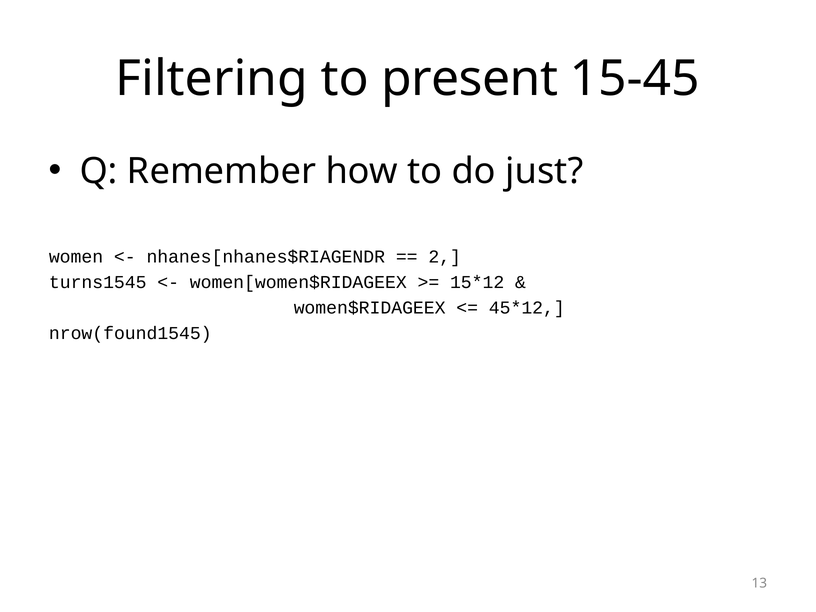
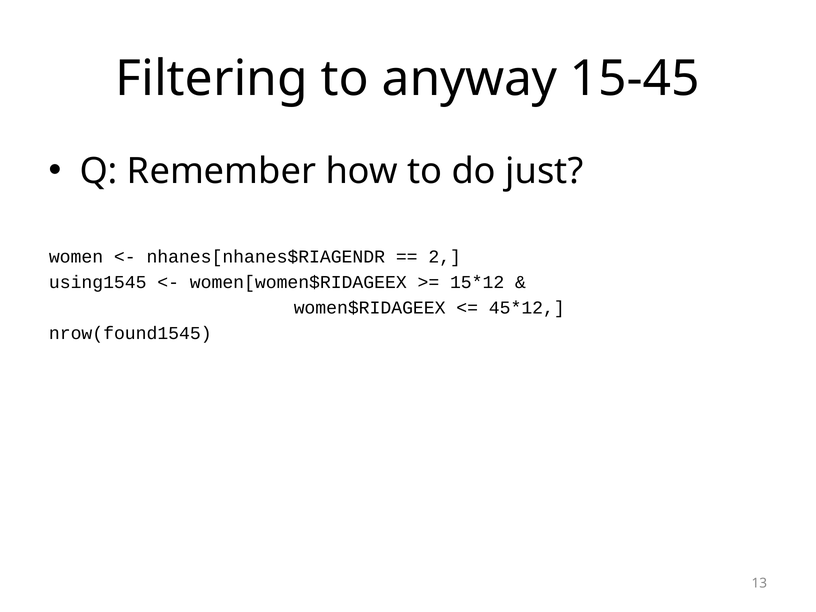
present: present -> anyway
turns1545: turns1545 -> using1545
